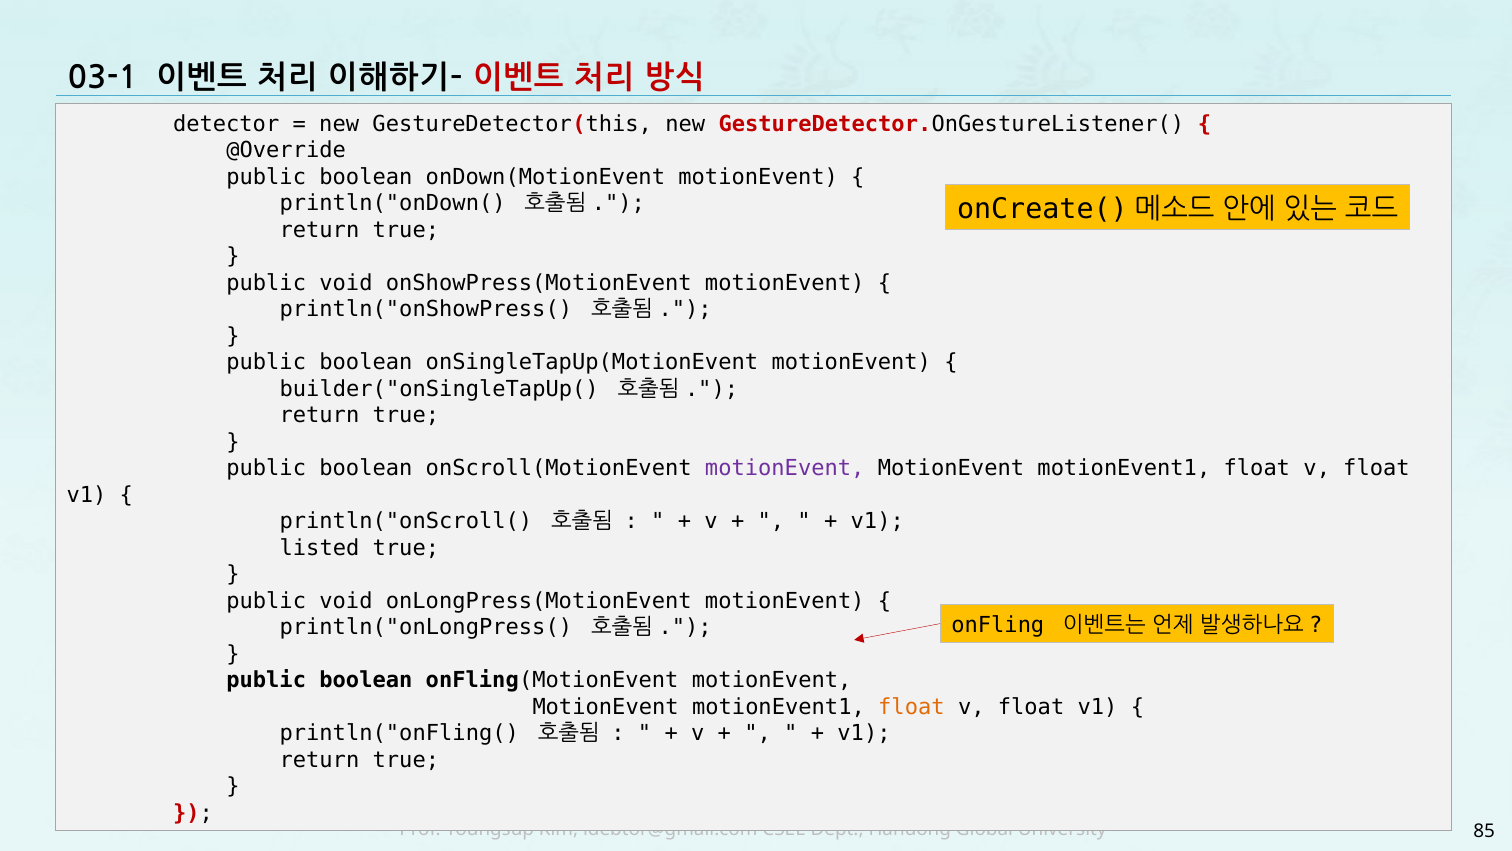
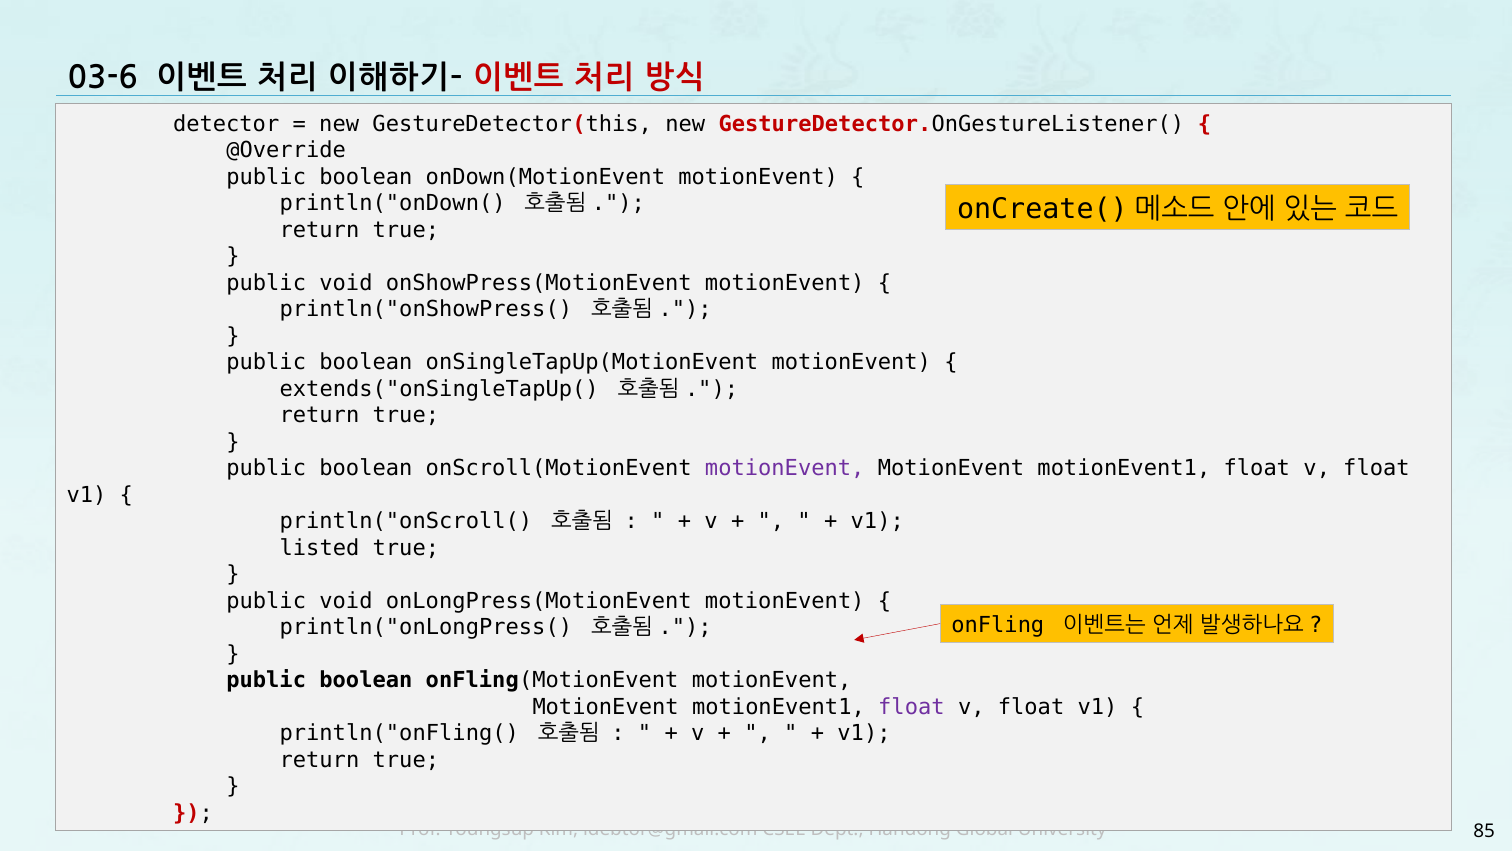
03-1: 03-1 -> 03-6
builder("onSingleTapUp(: builder("onSingleTapUp( -> extends("onSingleTapUp(
float at (911, 707) colour: orange -> purple
